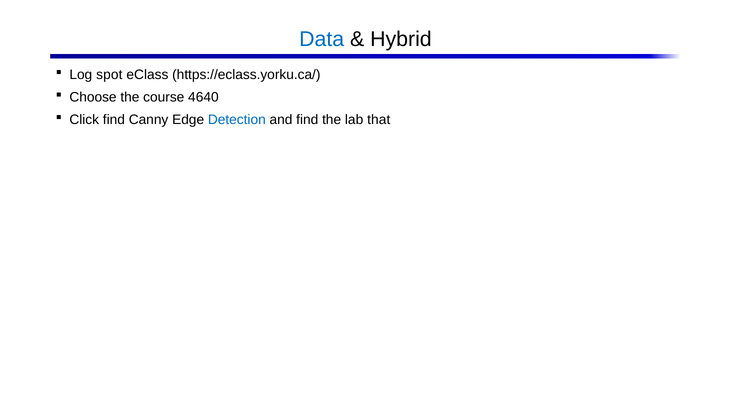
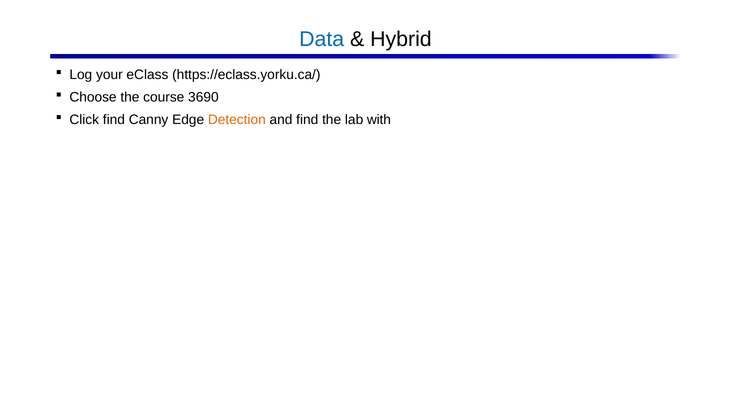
spot: spot -> your
4640: 4640 -> 3690
Detection colour: blue -> orange
that: that -> with
